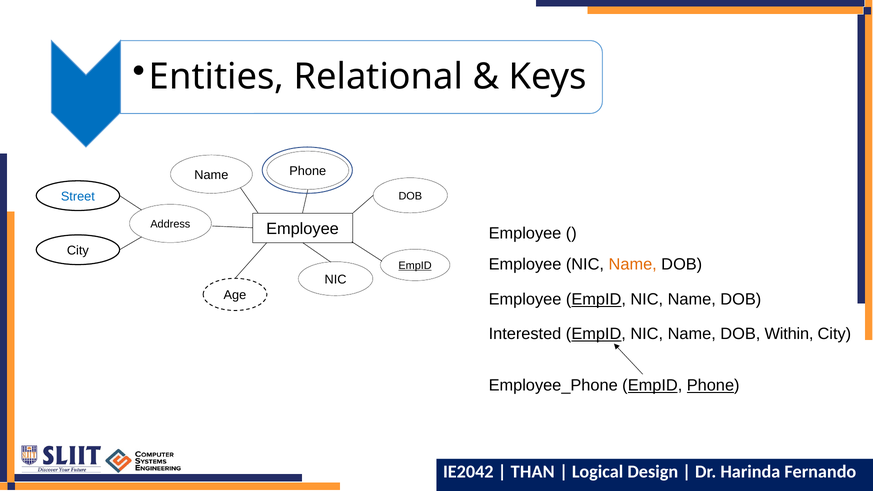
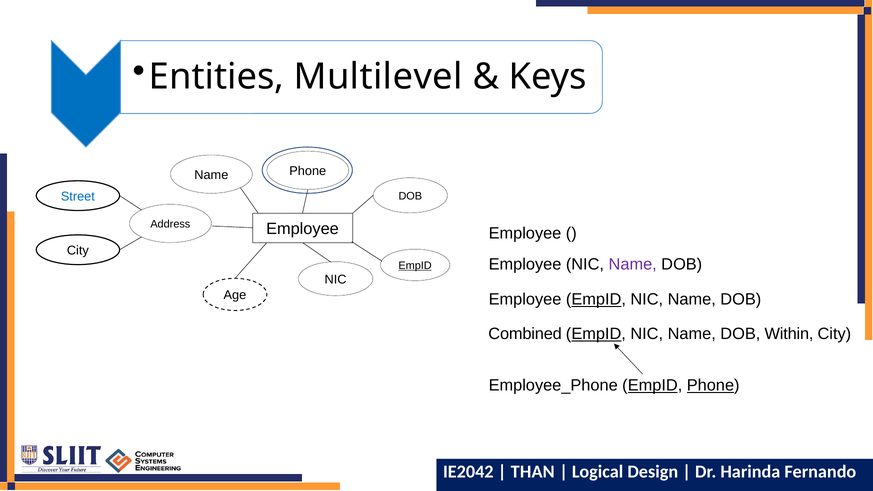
Relational: Relational -> Multilevel
Name at (633, 264) colour: orange -> purple
Interested: Interested -> Combined
